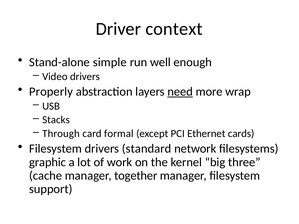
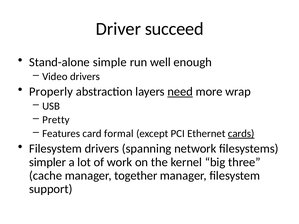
context: context -> succeed
Stacks: Stacks -> Pretty
Through: Through -> Features
cards underline: none -> present
standard: standard -> spanning
graphic: graphic -> simpler
